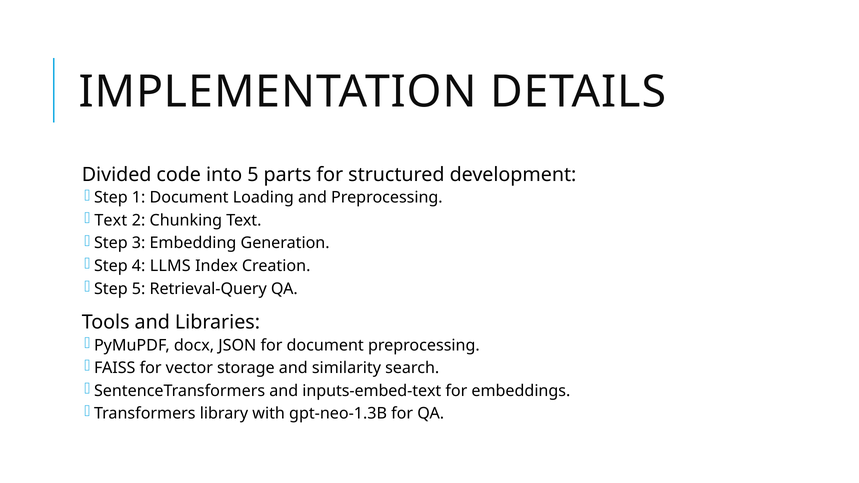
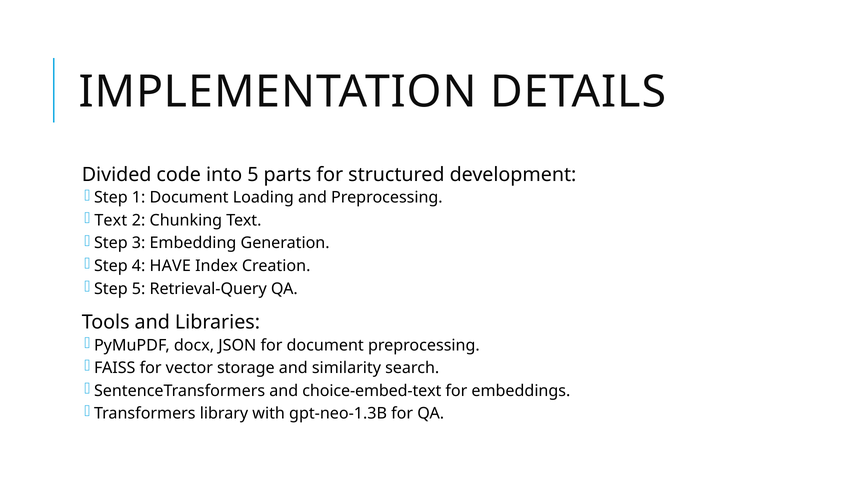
LLMS: LLMS -> HAVE
inputs-embed-text: inputs-embed-text -> choice-embed-text
